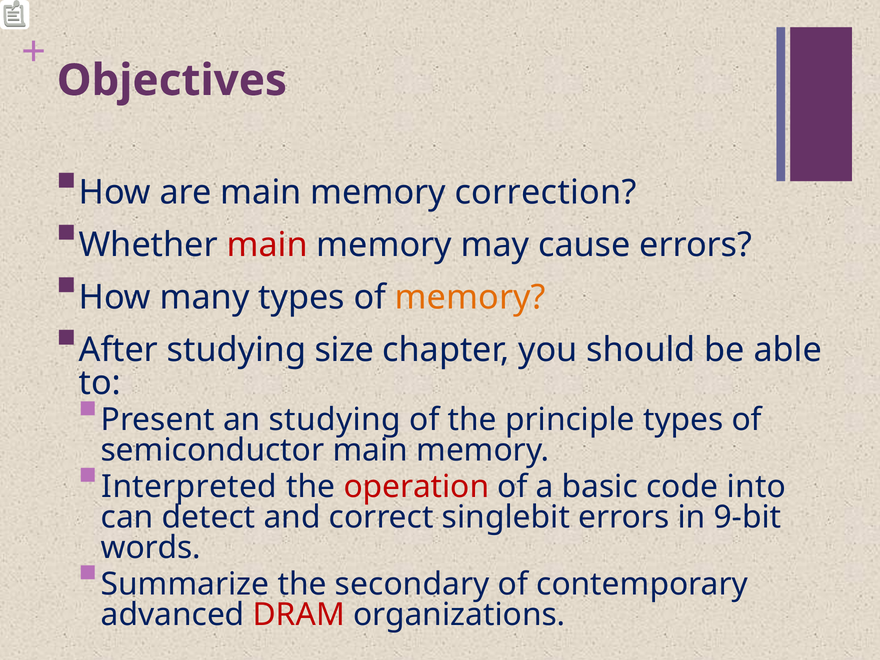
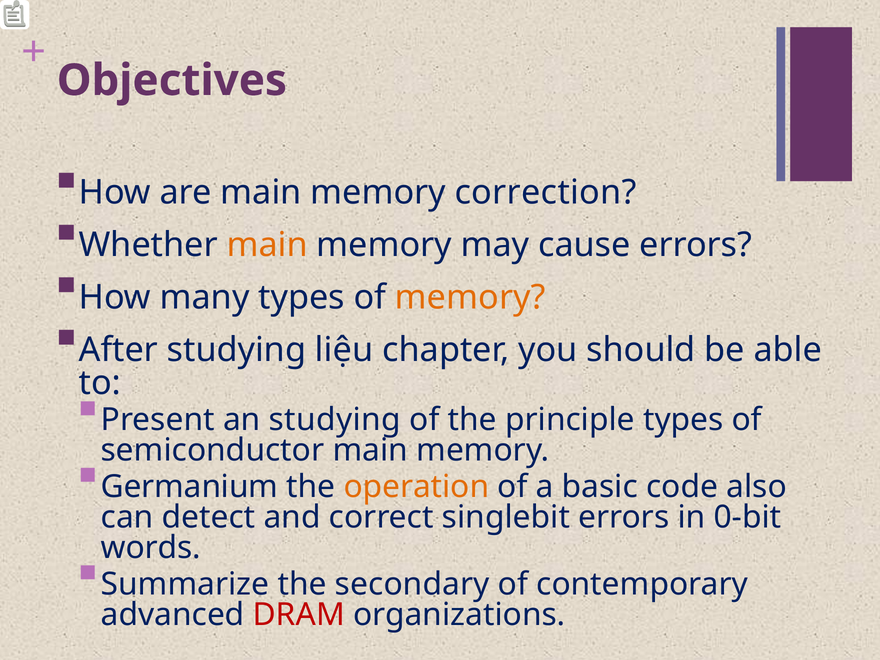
main at (267, 245) colour: red -> orange
size: size -> liệu
Interpreted: Interpreted -> Germanium
operation colour: red -> orange
into: into -> also
9-bit: 9-bit -> 0-bit
